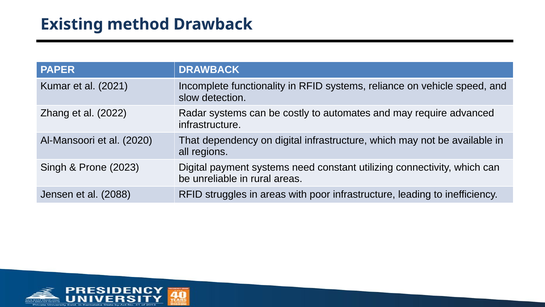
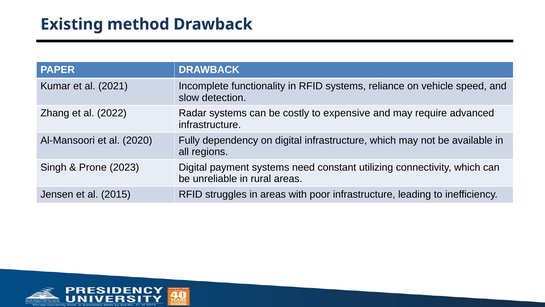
automates: automates -> expensive
That: That -> Fully
2088: 2088 -> 2015
